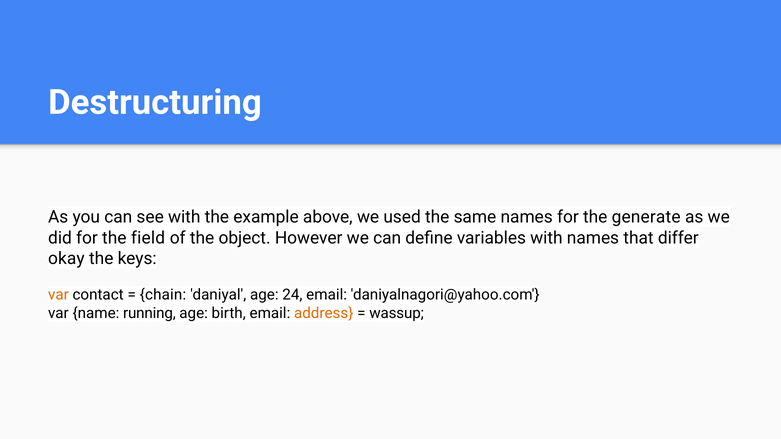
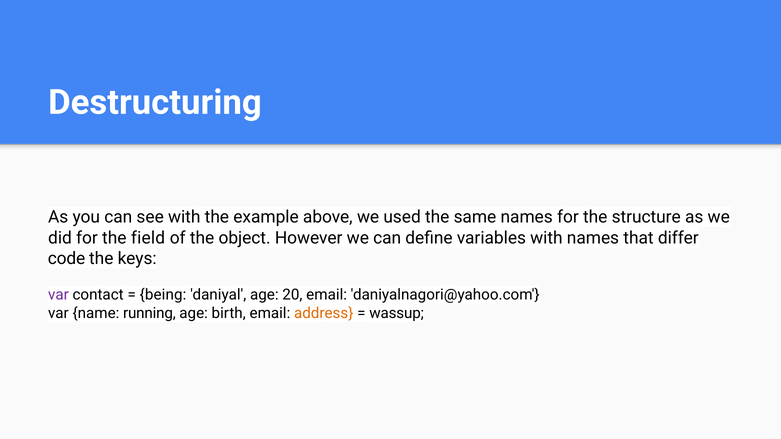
generate: generate -> structure
okay: okay -> code
var at (58, 295) colour: orange -> purple
chain: chain -> being
24: 24 -> 20
